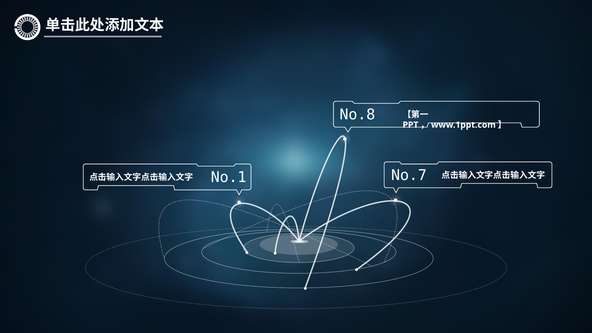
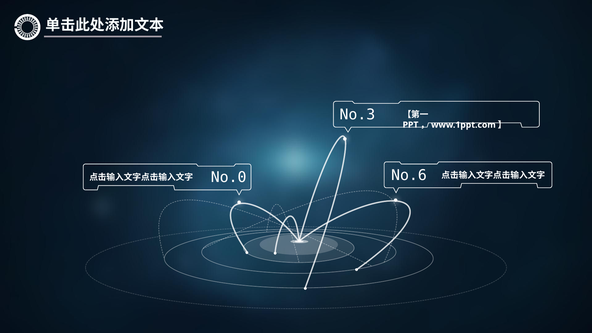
No.8: No.8 -> No.3
No.7: No.7 -> No.6
No.1: No.1 -> No.0
